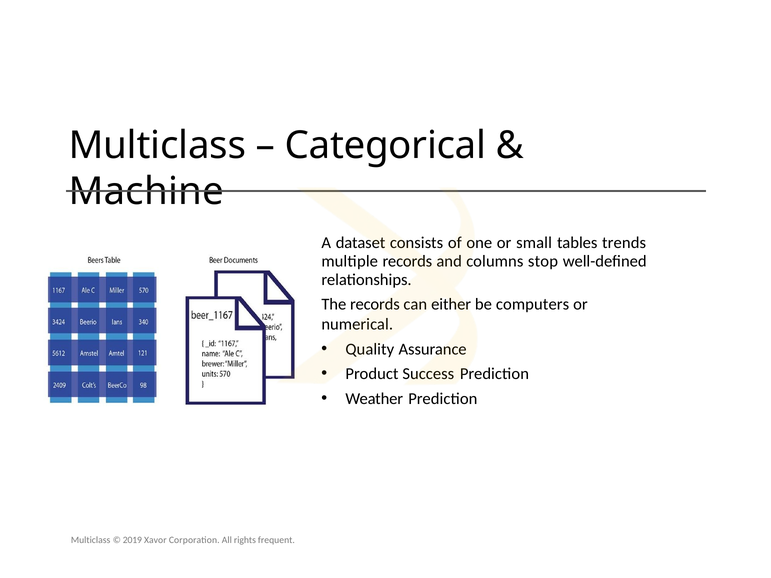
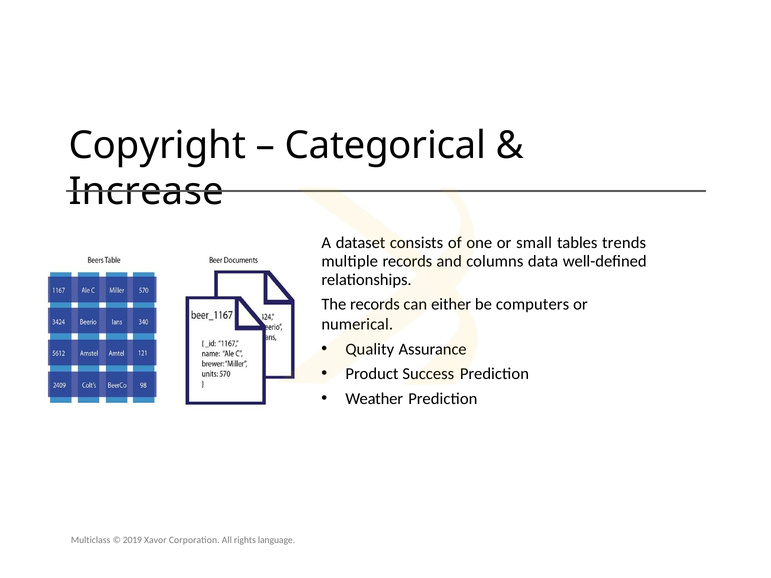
Multiclass at (157, 145): Multiclass -> Copyright
Machine: Machine -> Increase
stop: stop -> data
frequent: frequent -> language
